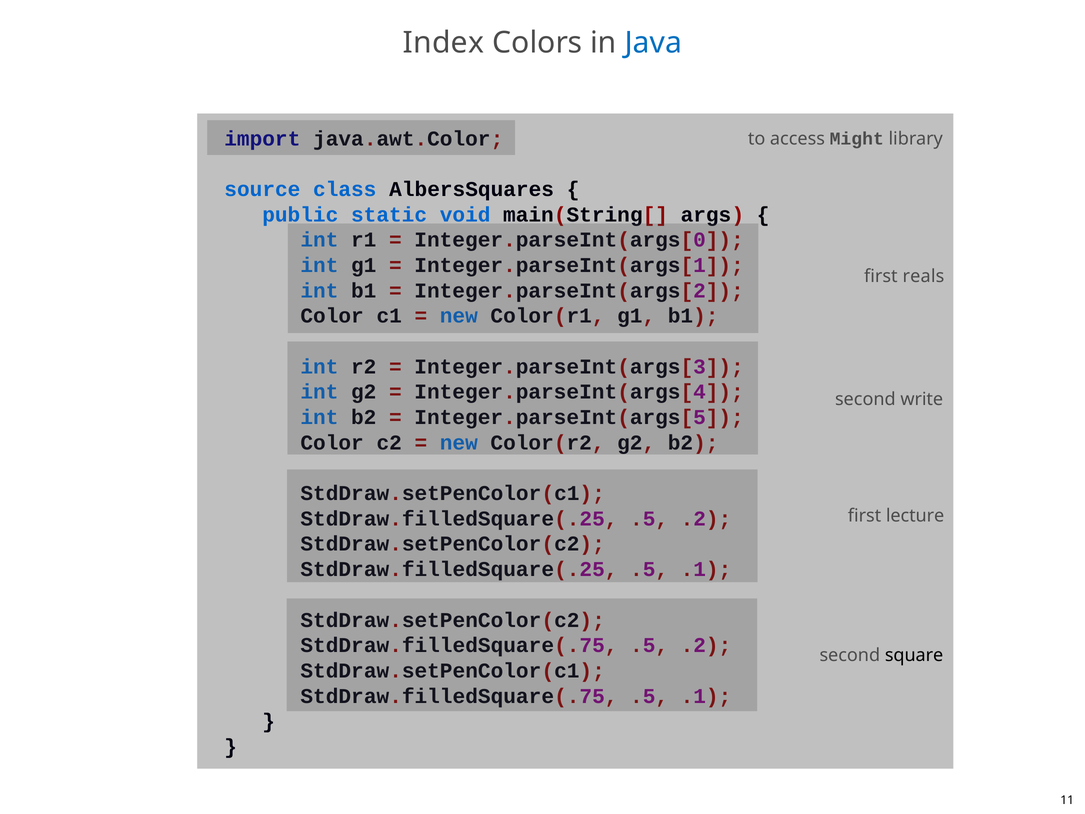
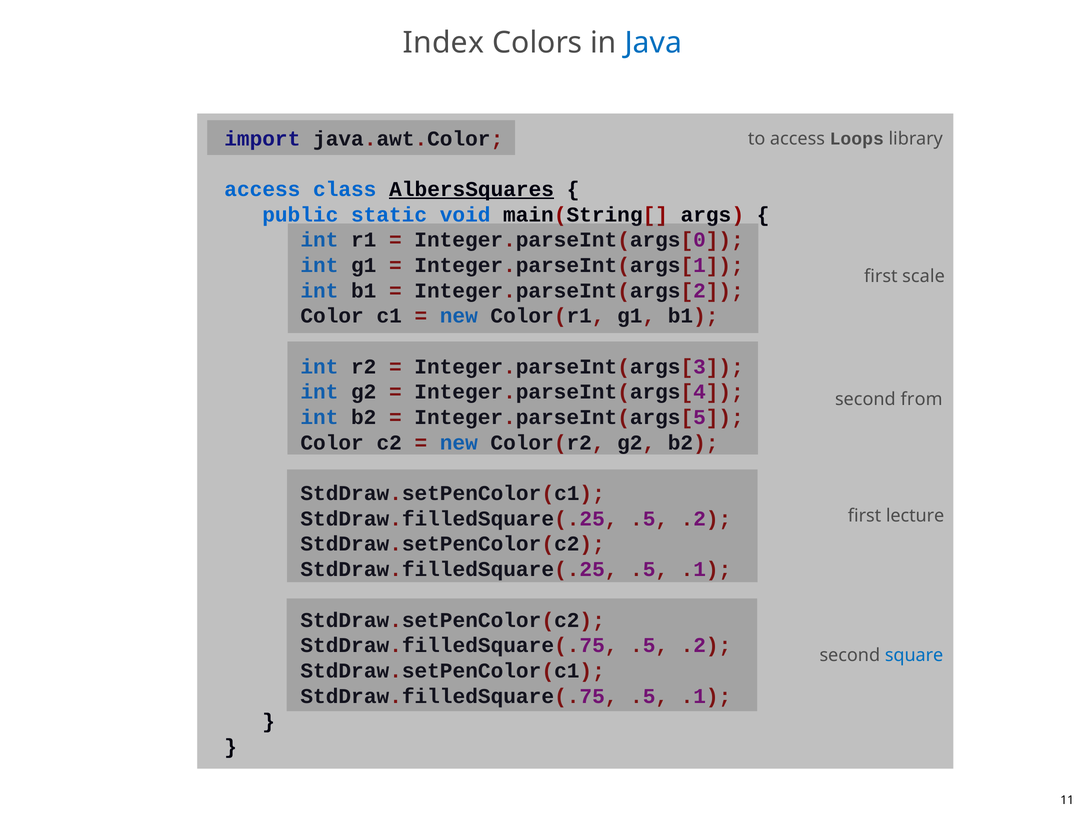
Might: Might -> Loops
source at (262, 189): source -> access
AlbersSquares underline: none -> present
reals: reals -> scale
write: write -> from
square colour: black -> blue
